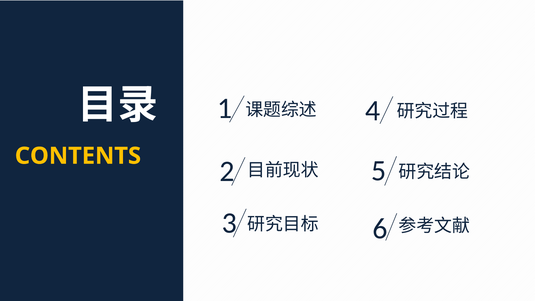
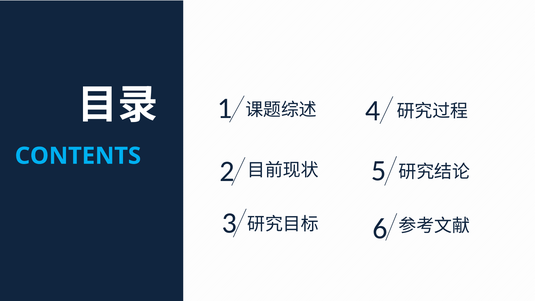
CONTENTS colour: yellow -> light blue
